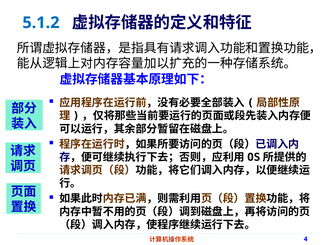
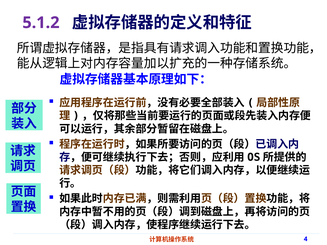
5.1.2 colour: blue -> purple
